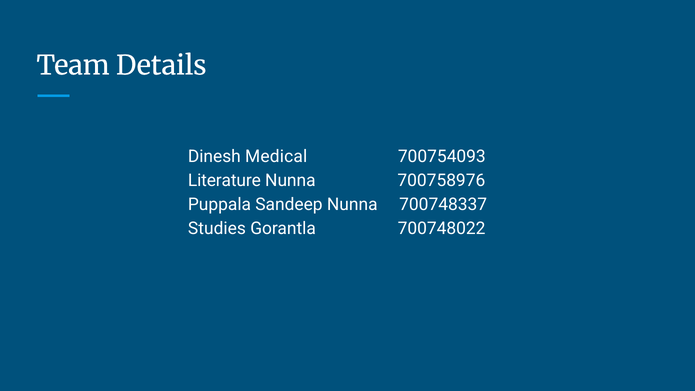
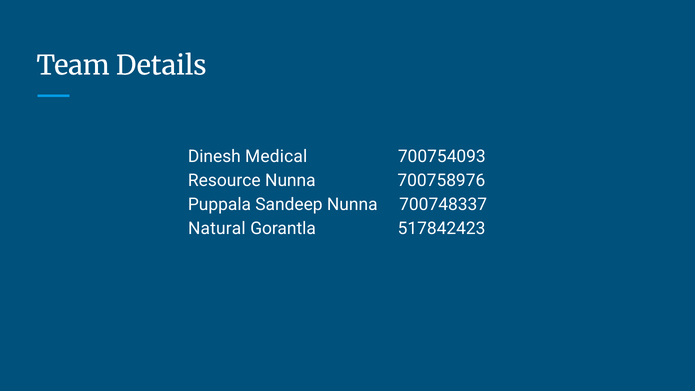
Literature: Literature -> Resource
Studies: Studies -> Natural
700748022: 700748022 -> 517842423
